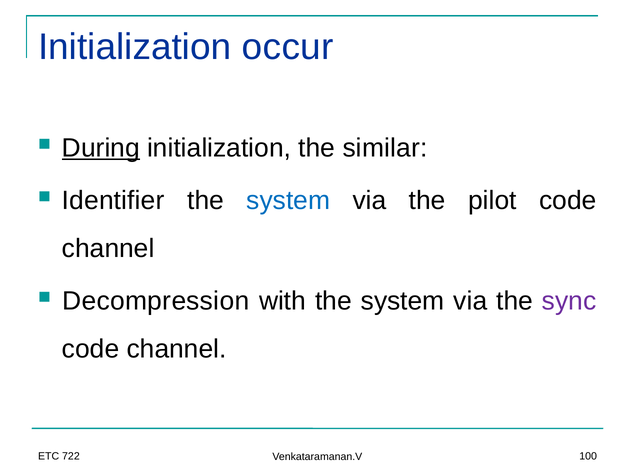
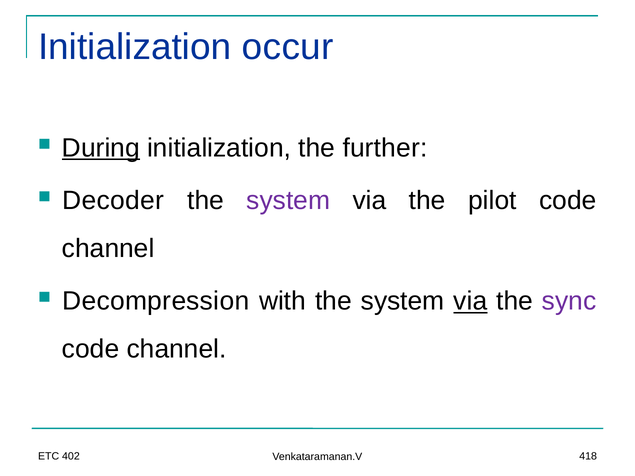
similar: similar -> further
Identifier: Identifier -> Decoder
system at (288, 201) colour: blue -> purple
via at (470, 301) underline: none -> present
722: 722 -> 402
100: 100 -> 418
